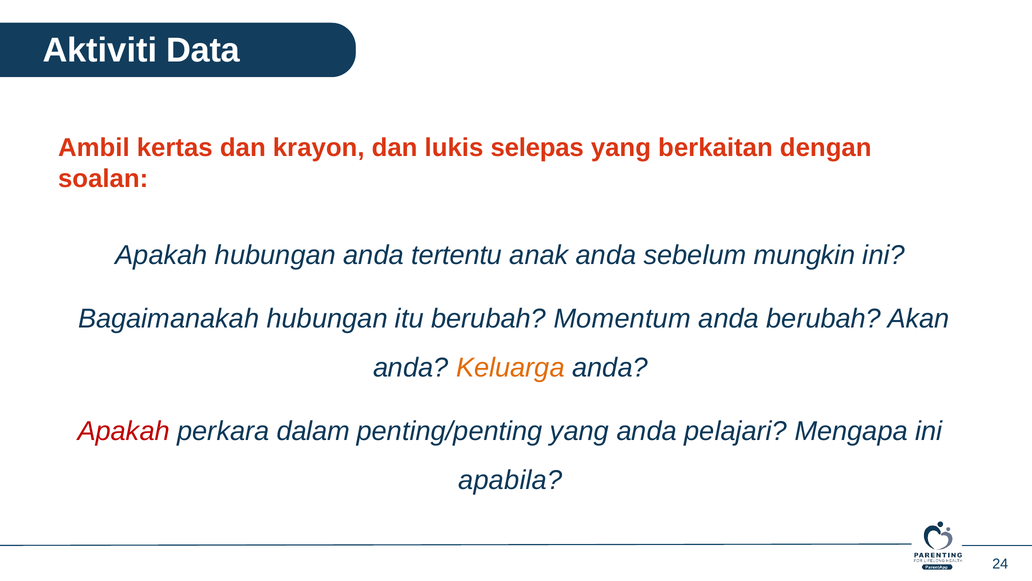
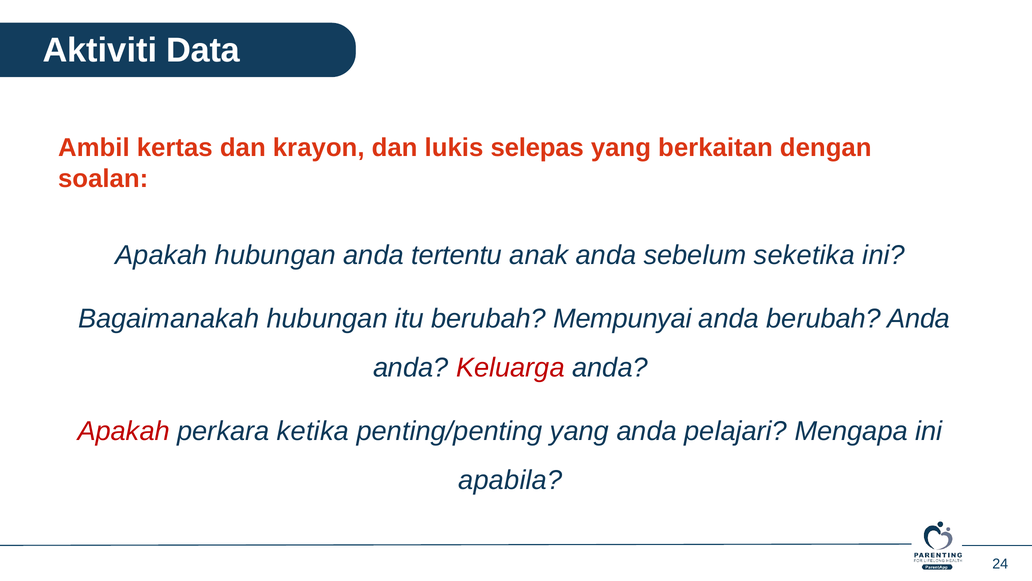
mungkin: mungkin -> seketika
Momentum: Momentum -> Mempunyai
berubah Akan: Akan -> Anda
Keluarga colour: orange -> red
dalam: dalam -> ketika
